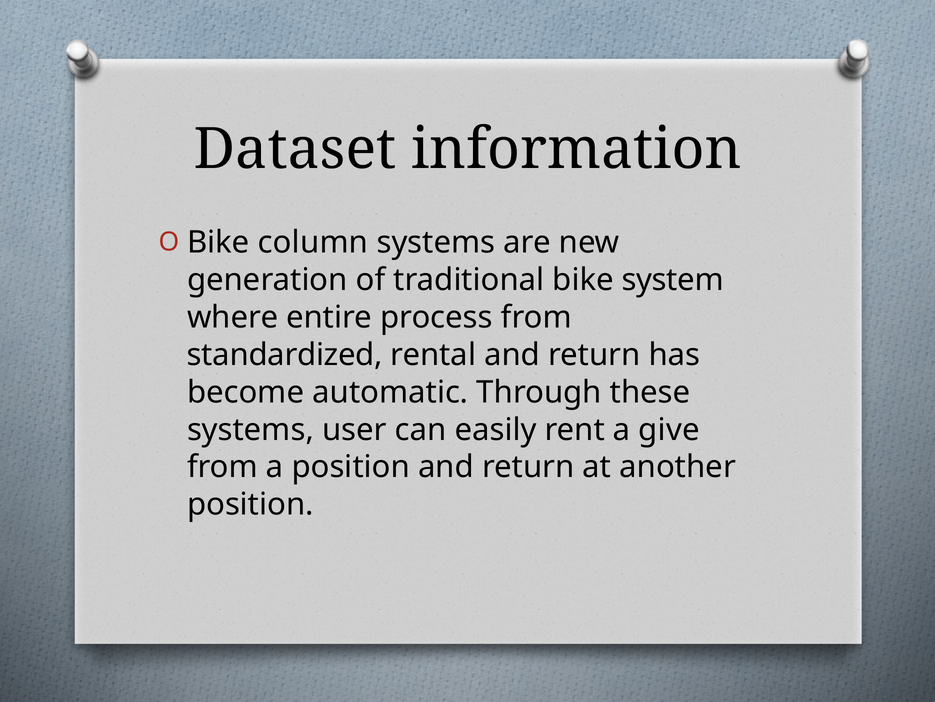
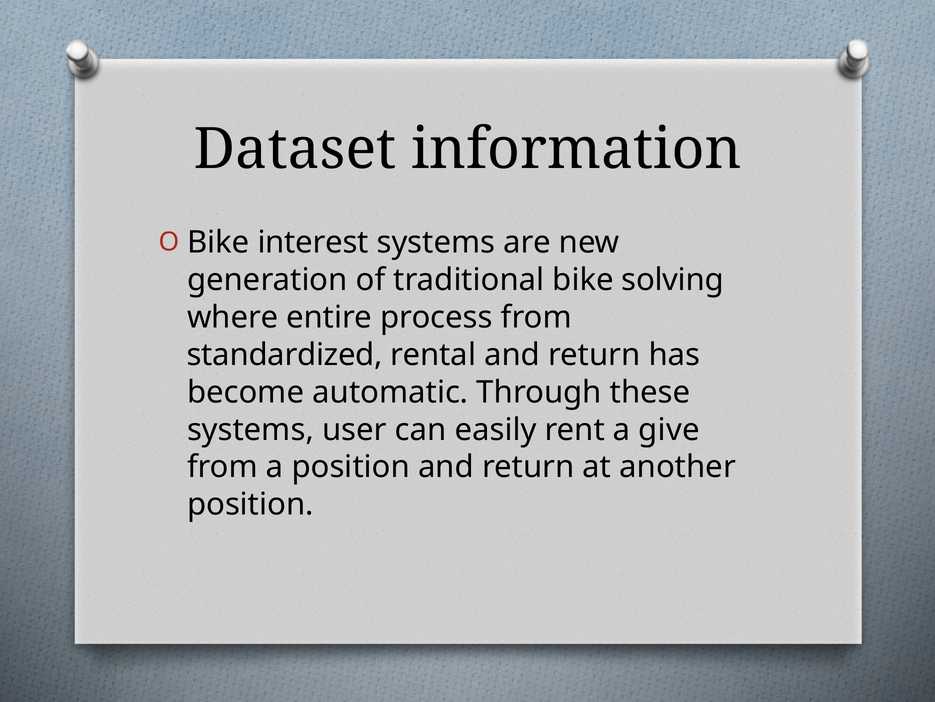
column: column -> interest
system: system -> solving
